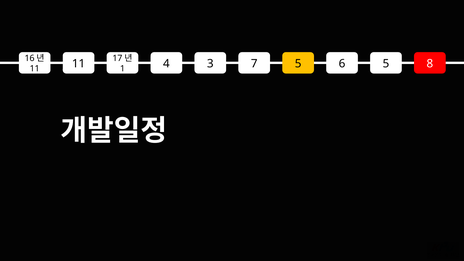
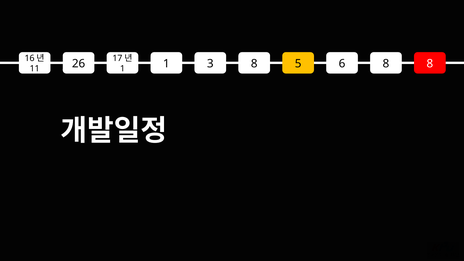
11 11: 11 -> 26
1 4: 4 -> 1
3 7: 7 -> 8
6 5: 5 -> 8
